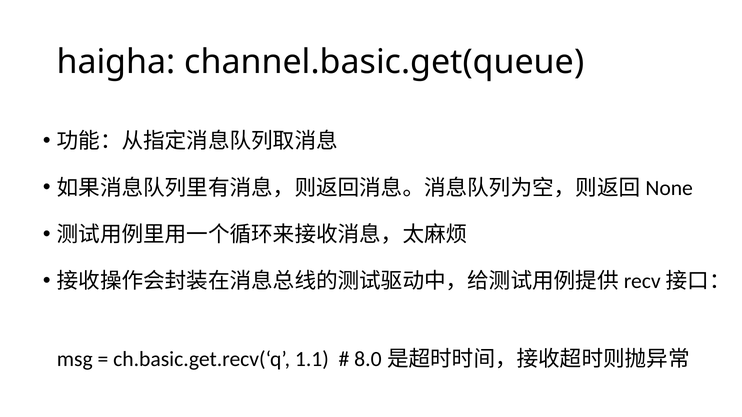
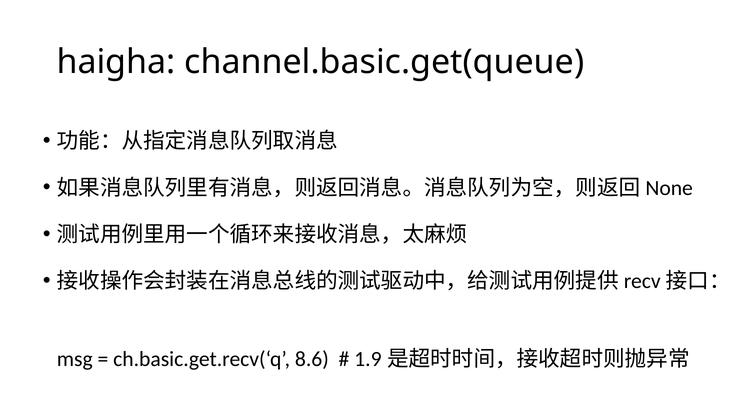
1.1: 1.1 -> 8.6
8.0: 8.0 -> 1.9
